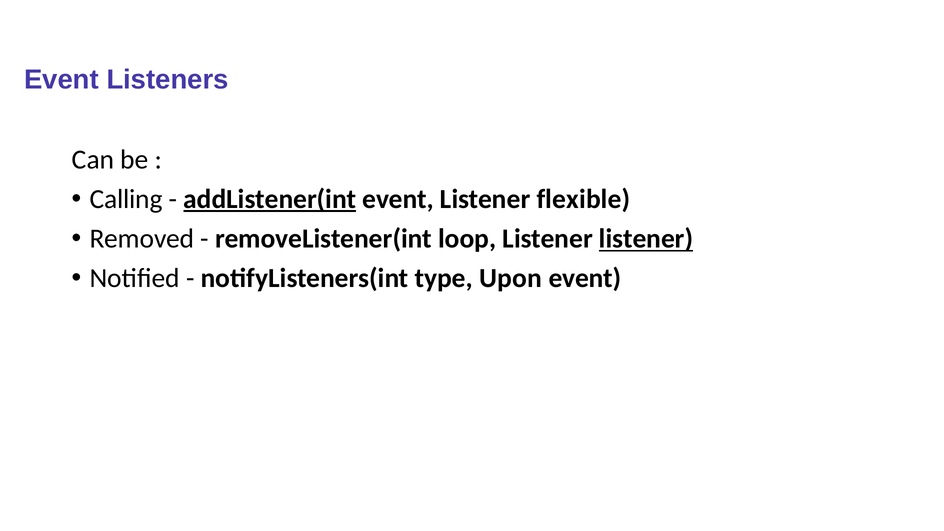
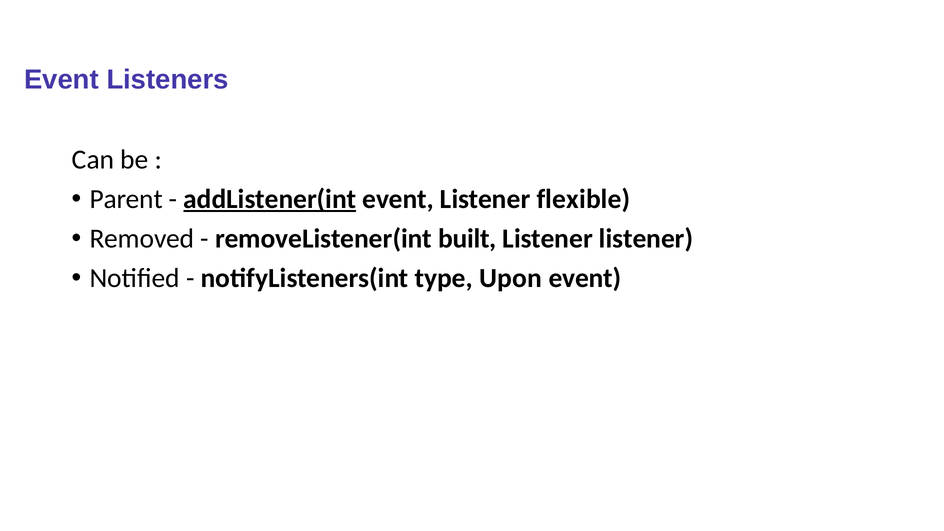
Calling: Calling -> Parent
loop: loop -> built
listener at (646, 239) underline: present -> none
